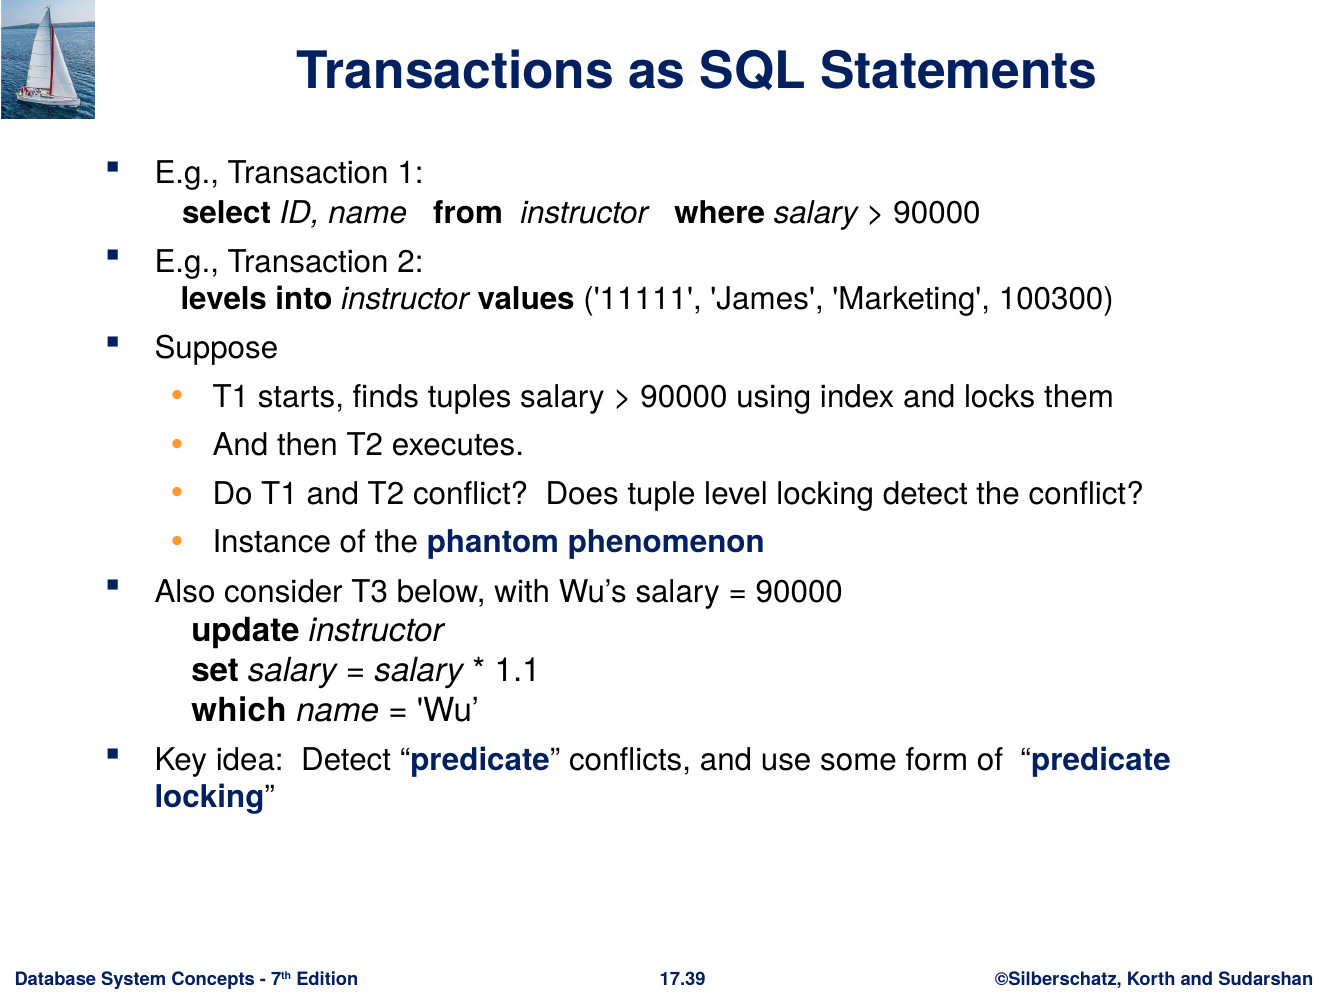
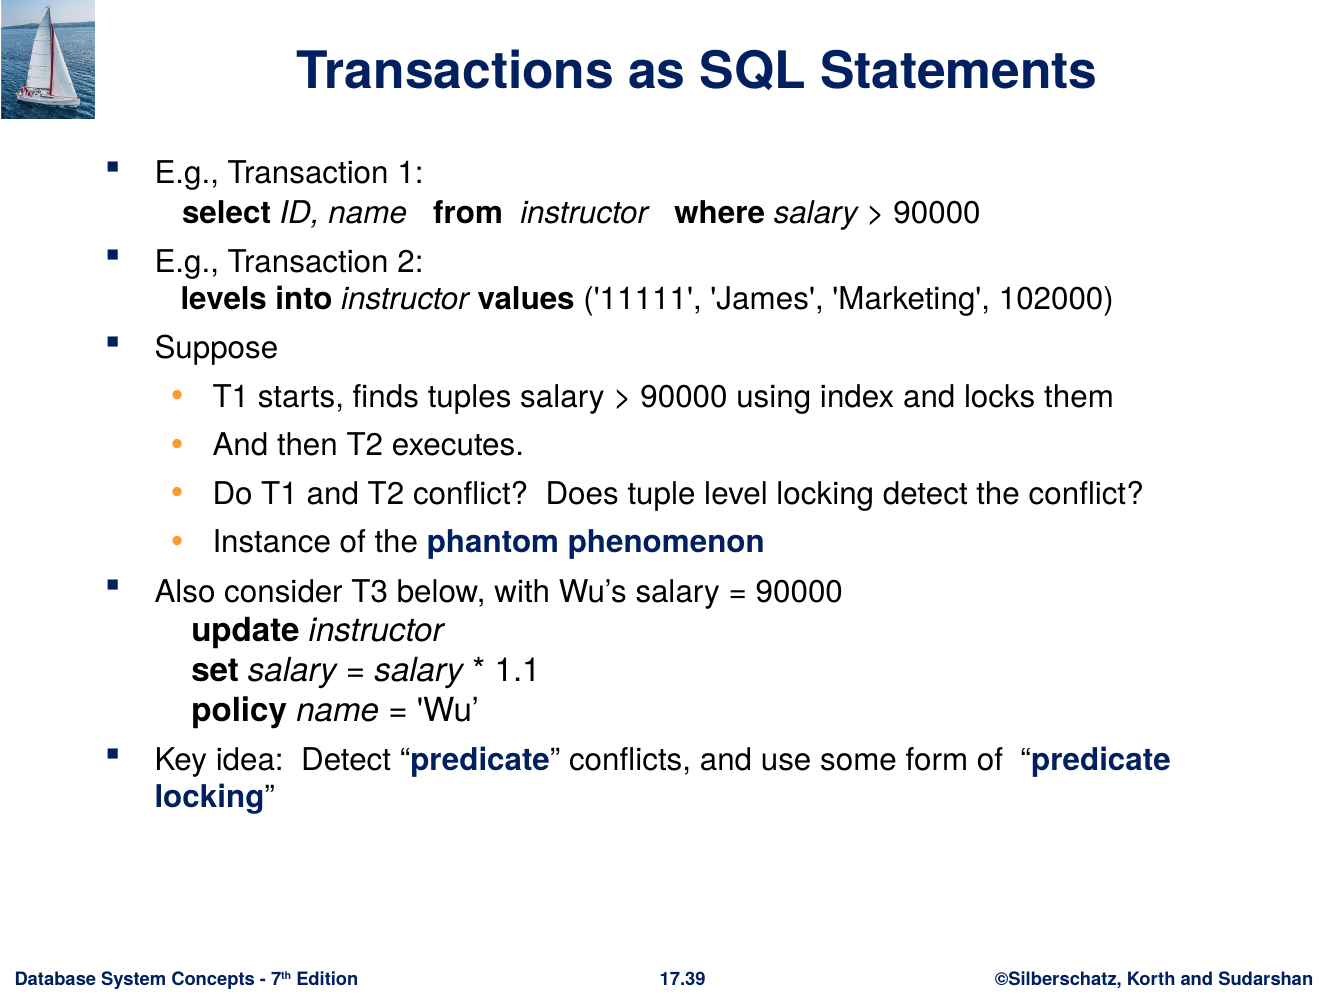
100300: 100300 -> 102000
which: which -> policy
